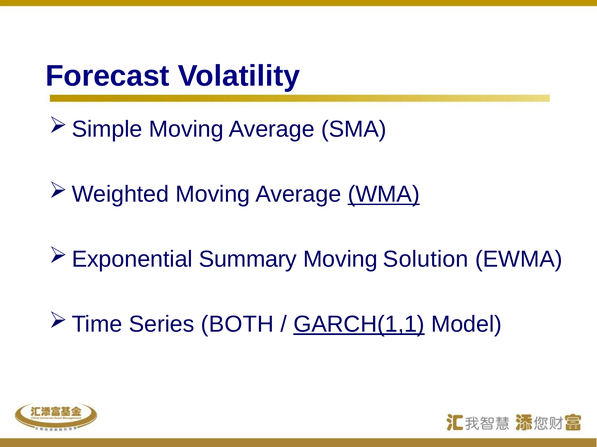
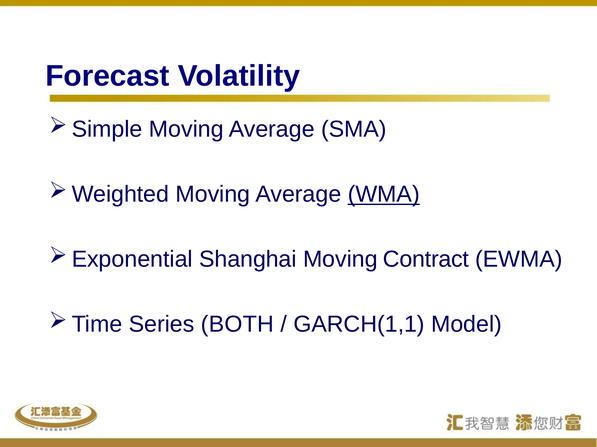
Summary: Summary -> Shanghai
Solution: Solution -> Contract
GARCH(1,1 underline: present -> none
